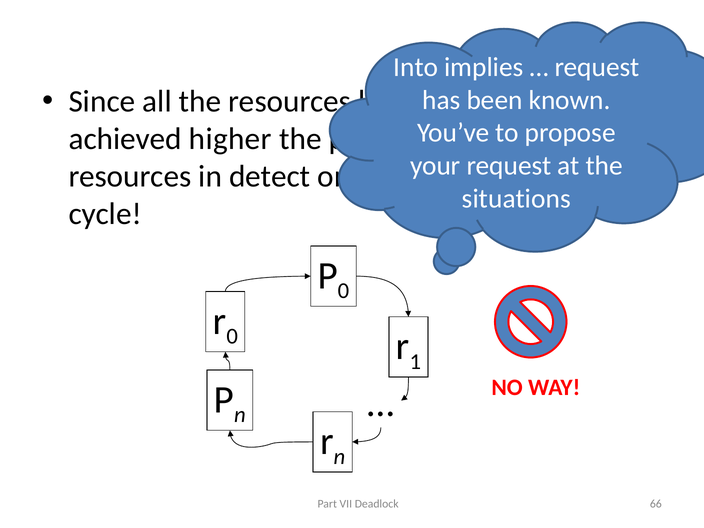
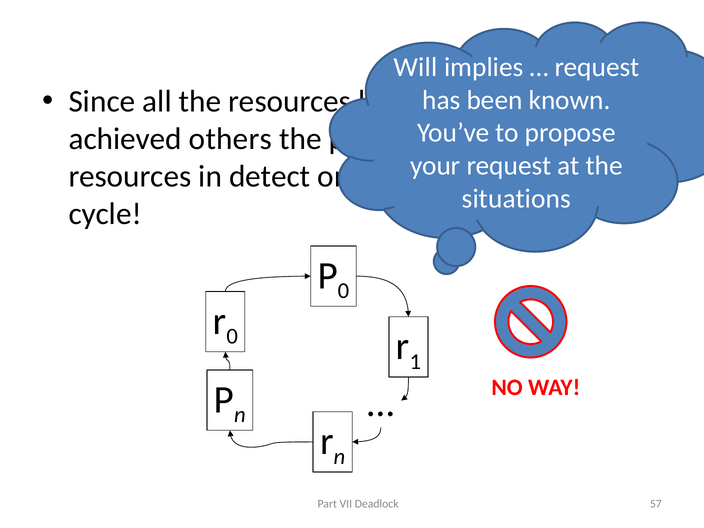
Into: Into -> Will
higher: higher -> others
66: 66 -> 57
